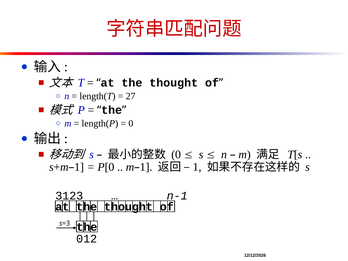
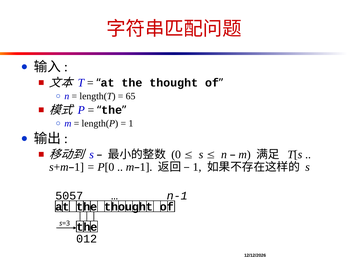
27: 27 -> 65
0 at (131, 124): 0 -> 1
3123: 3123 -> 5057
